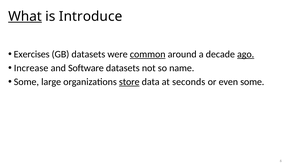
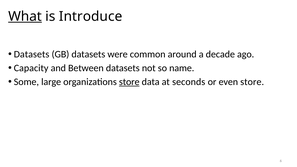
Exercises at (32, 54): Exercises -> Datasets
common underline: present -> none
ago underline: present -> none
Increase: Increase -> Capacity
Software: Software -> Between
even some: some -> store
